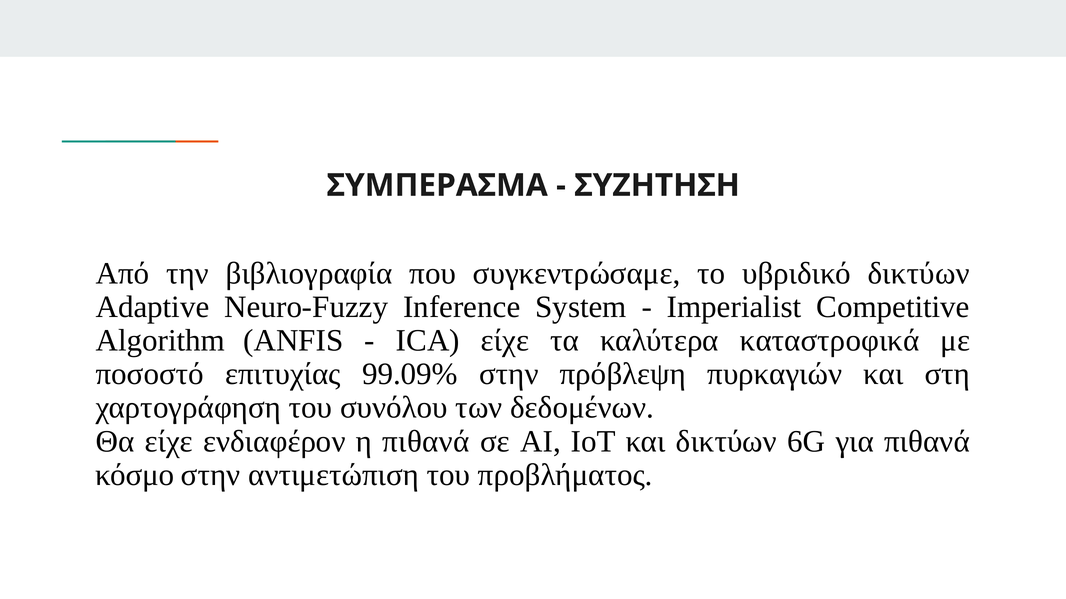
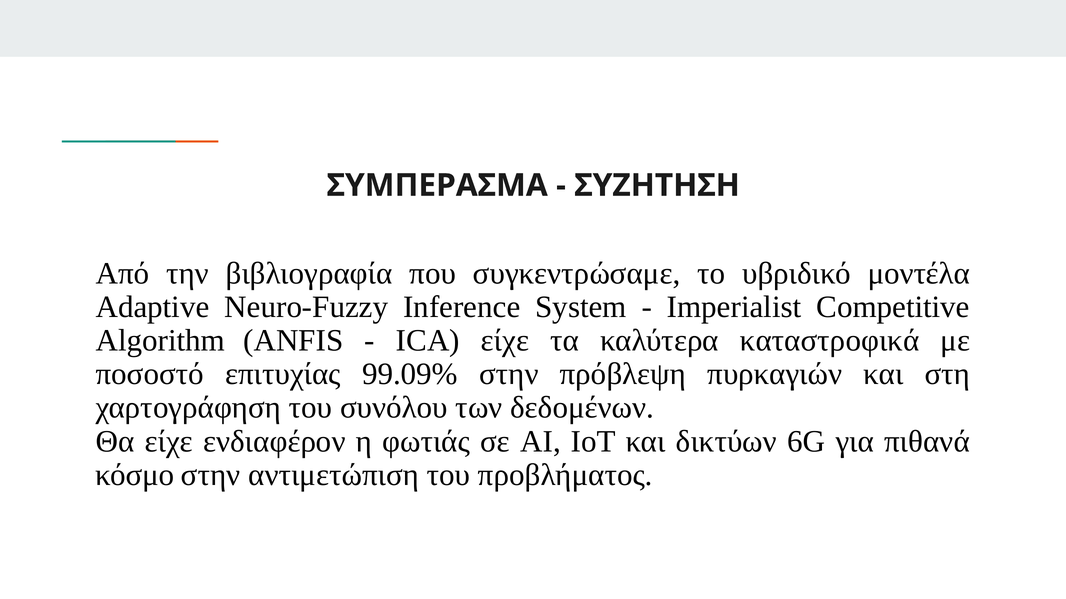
υβριδικό δικτύων: δικτύων -> μοντέλα
η πιθανά: πιθανά -> φωτιάς
